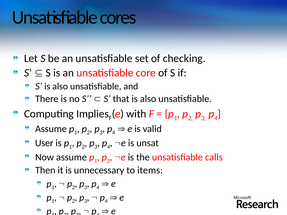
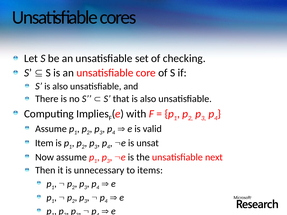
User: User -> Item
calls: calls -> next
